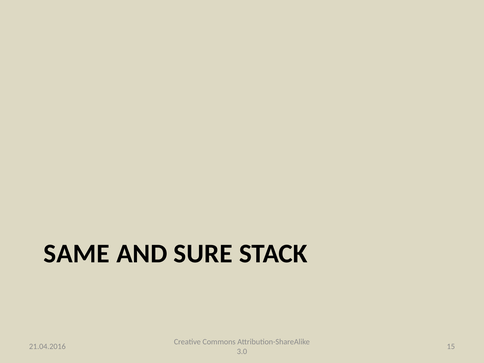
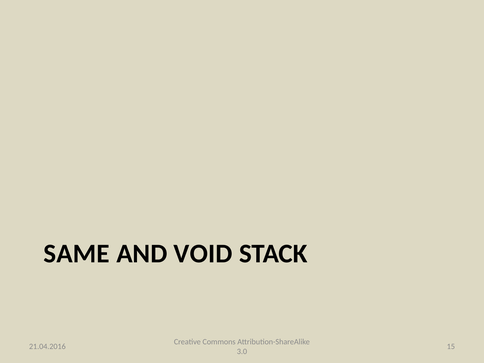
SURE: SURE -> VOID
